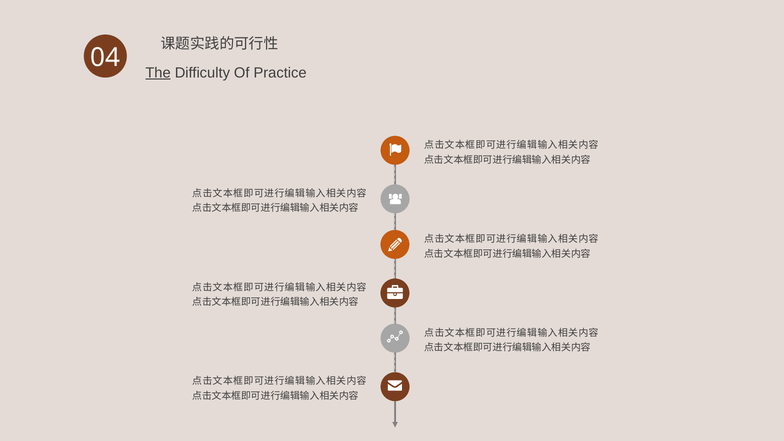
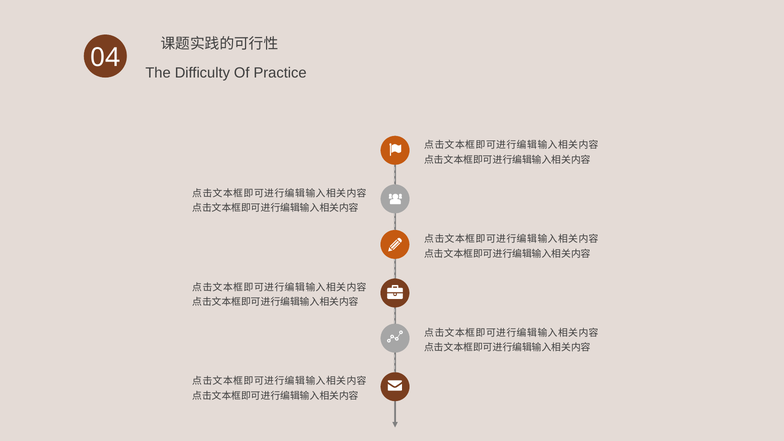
The underline: present -> none
